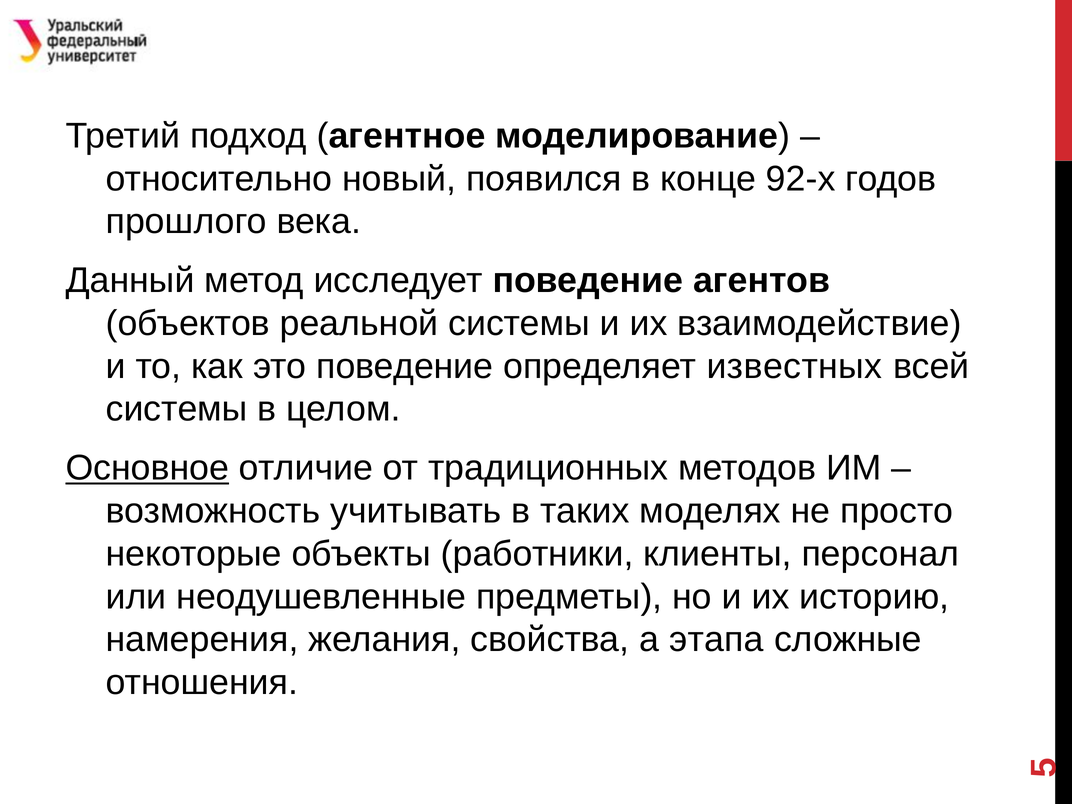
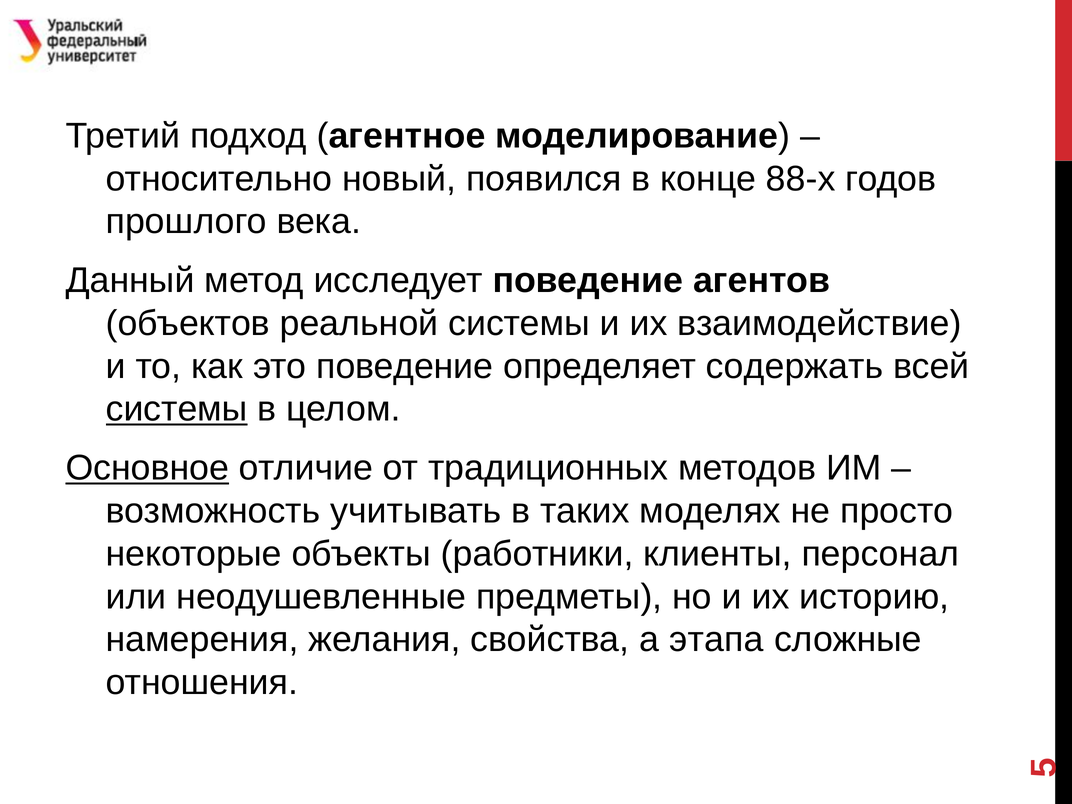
92-х: 92-х -> 88-х
известных: известных -> содержать
системы at (177, 409) underline: none -> present
